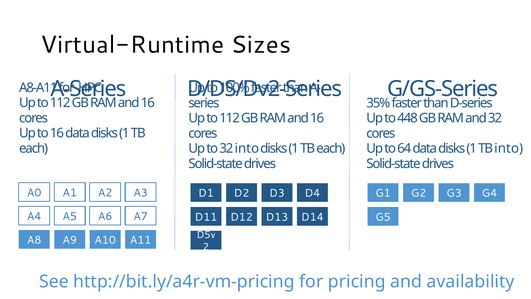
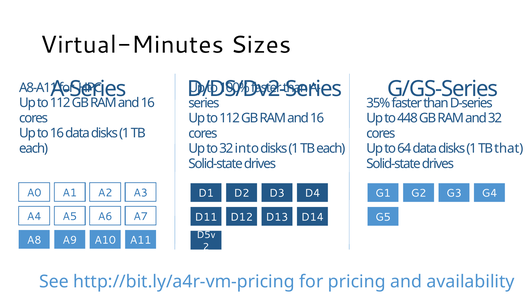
Virtual-Runtime: Virtual-Runtime -> Virtual-Minutes
TB into: into -> that
